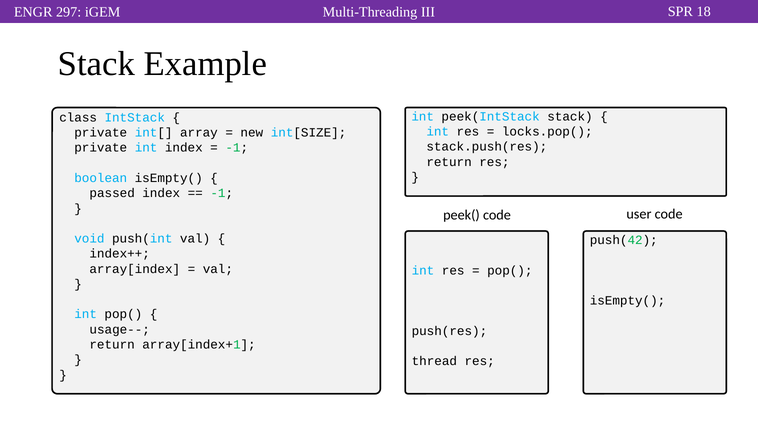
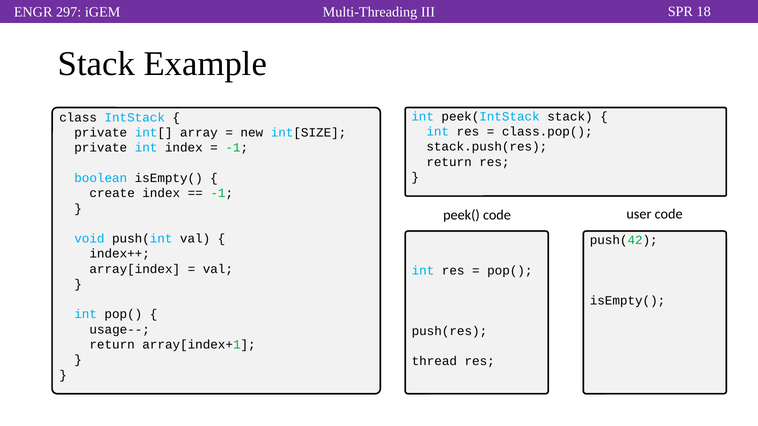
locks.pop(: locks.pop( -> class.pop(
passed: passed -> create
